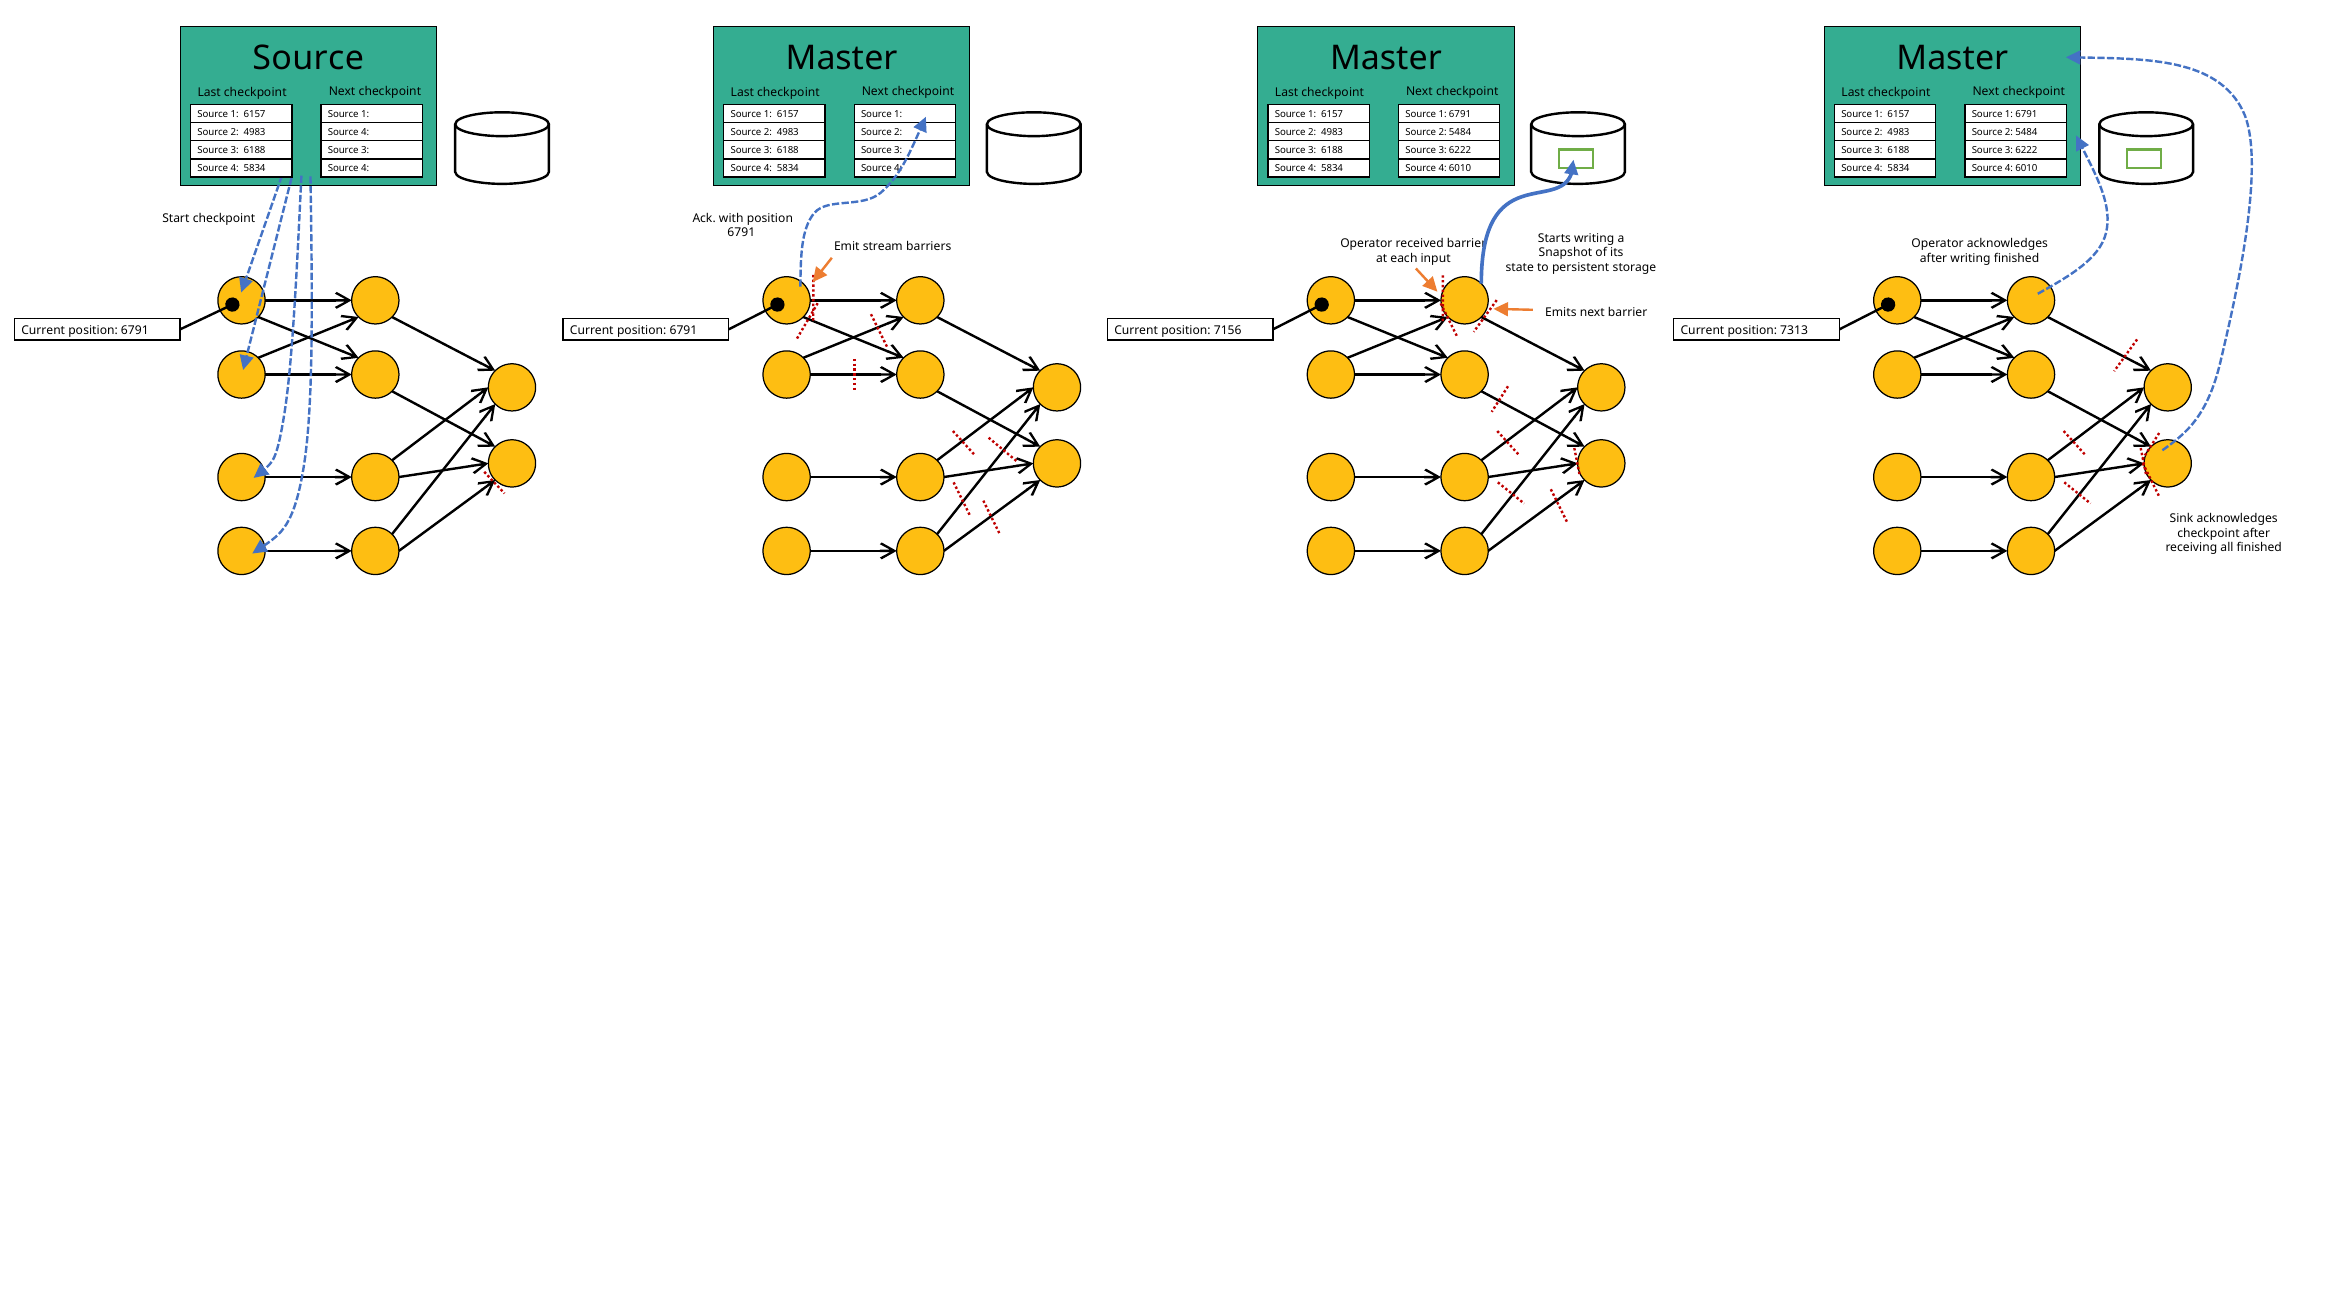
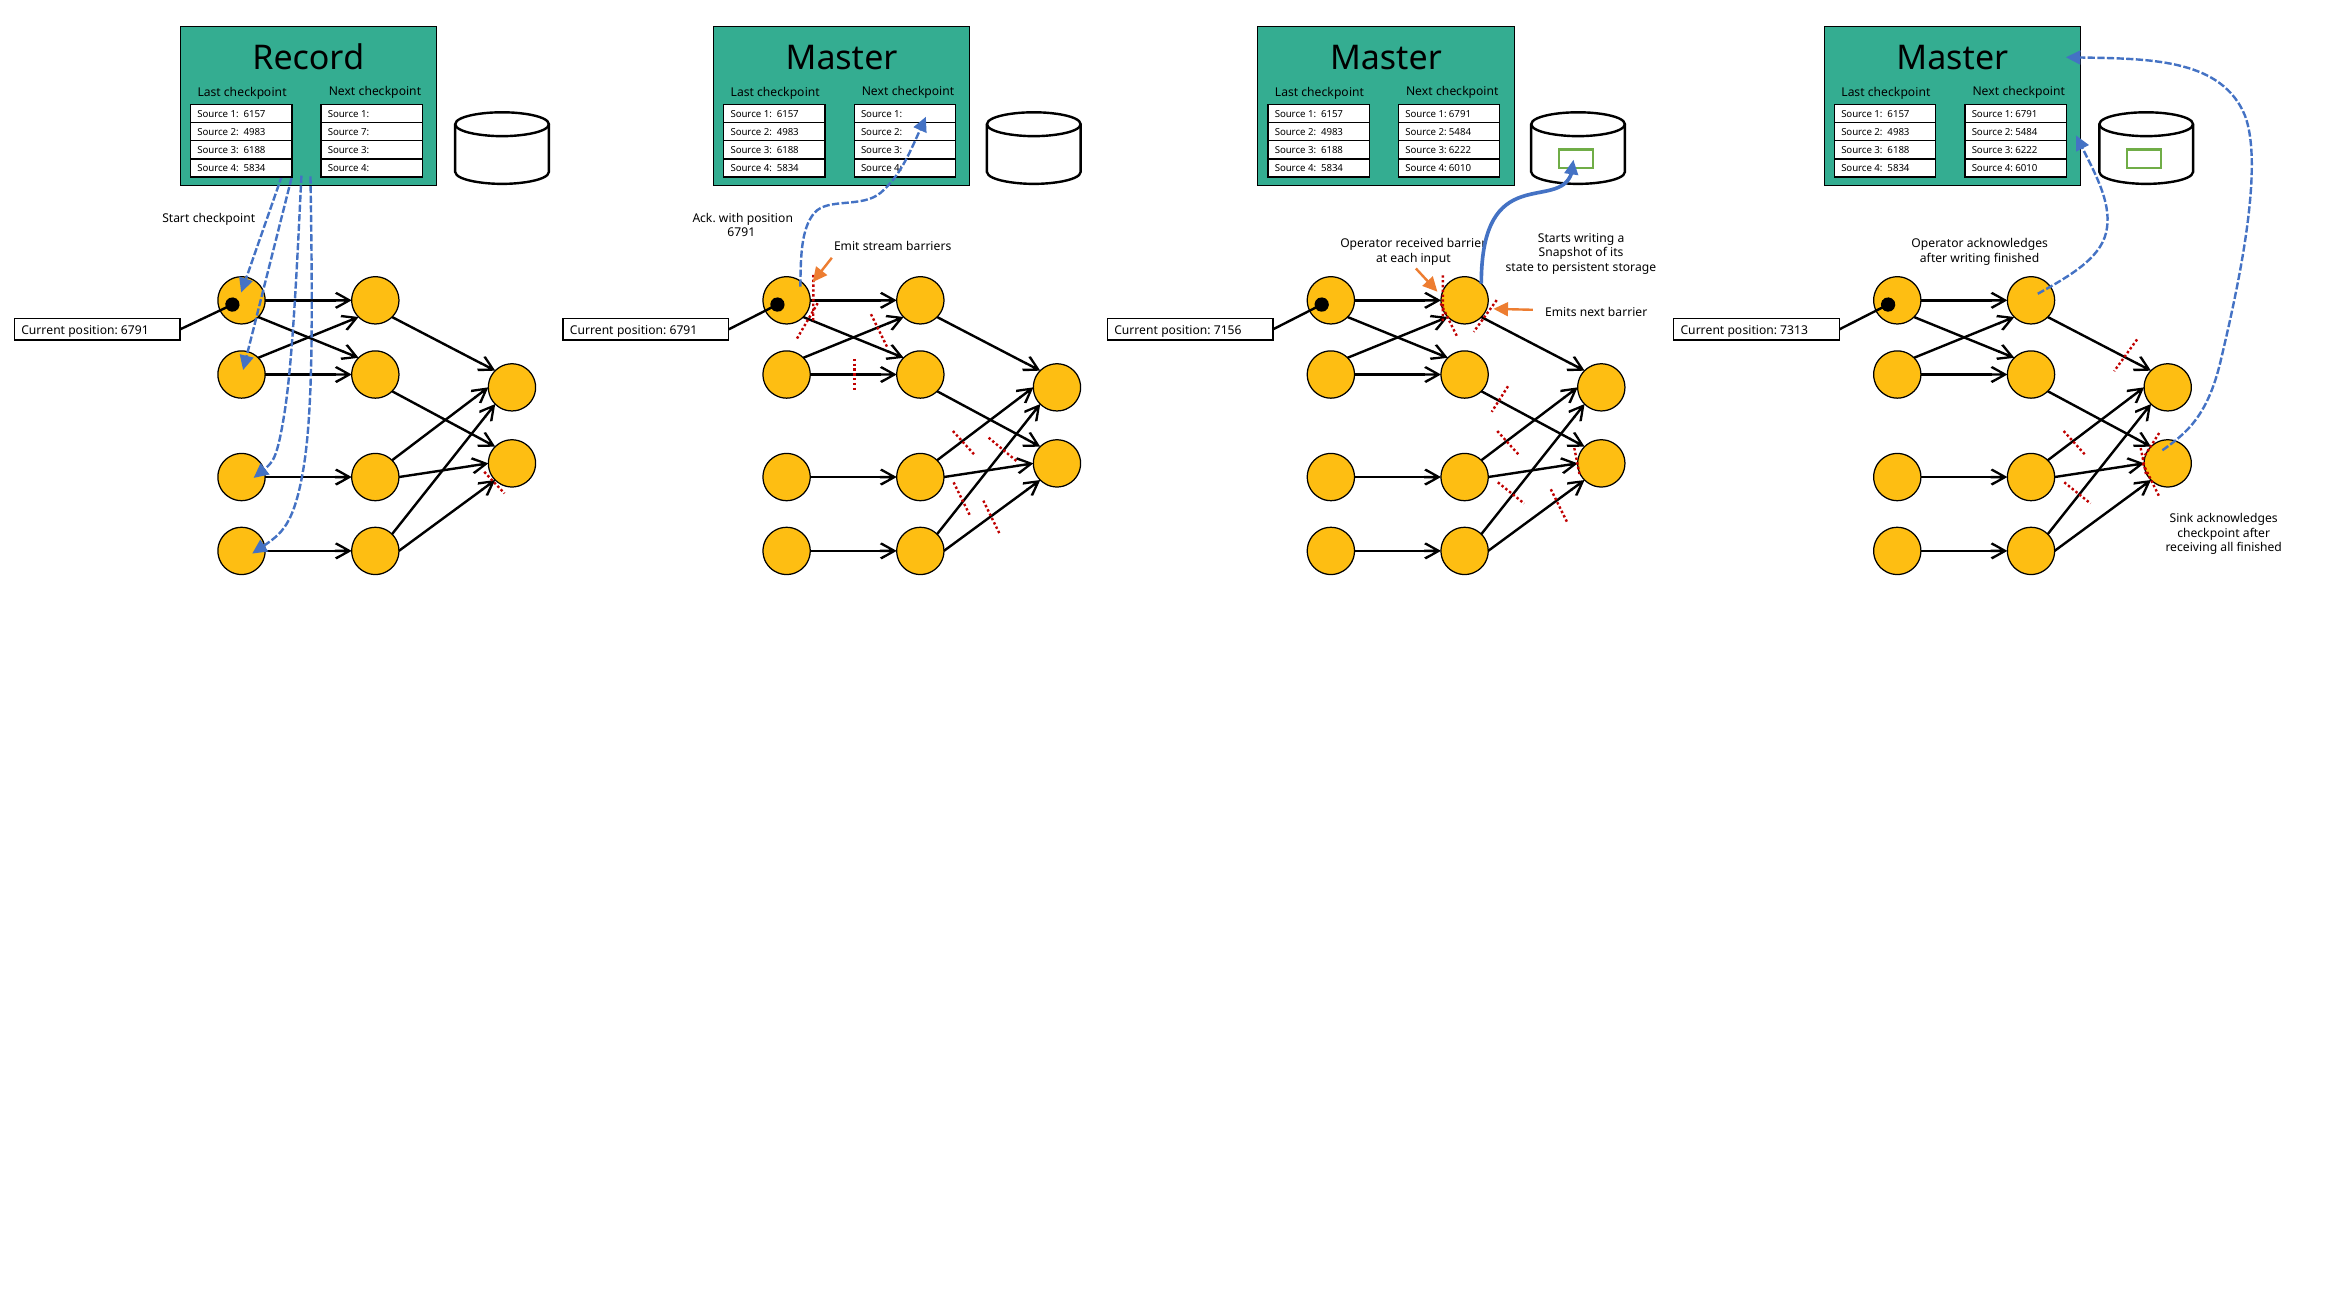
Source at (308, 58): Source -> Record
4 at (365, 132): 4 -> 7
